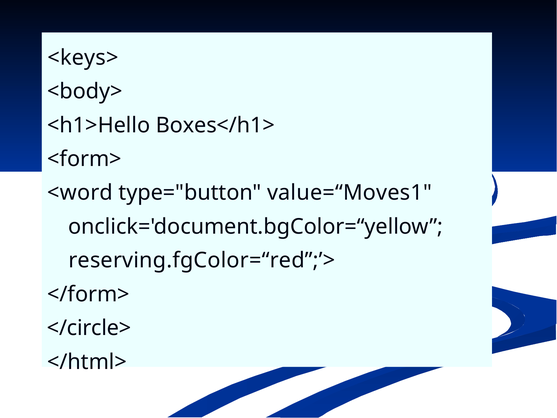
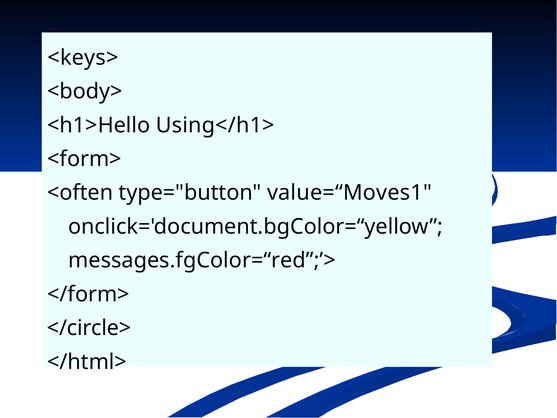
Boxes</h1>: Boxes</h1> -> Using</h1>
<word: <word -> <often
reserving.fgColor=“red”;’>: reserving.fgColor=“red”;’> -> messages.fgColor=“red”;’>
